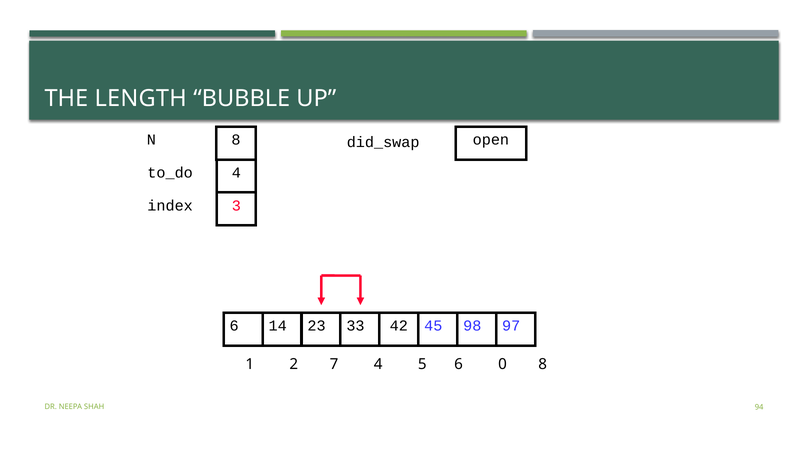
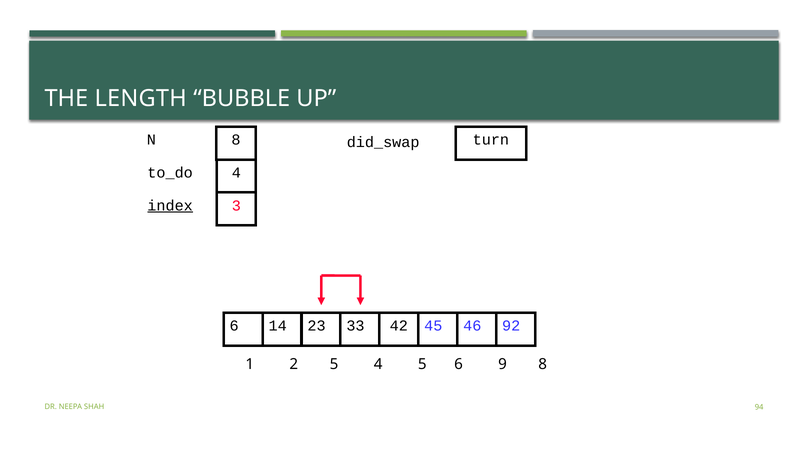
open: open -> turn
index underline: none -> present
98: 98 -> 46
97: 97 -> 92
2 7: 7 -> 5
0: 0 -> 9
